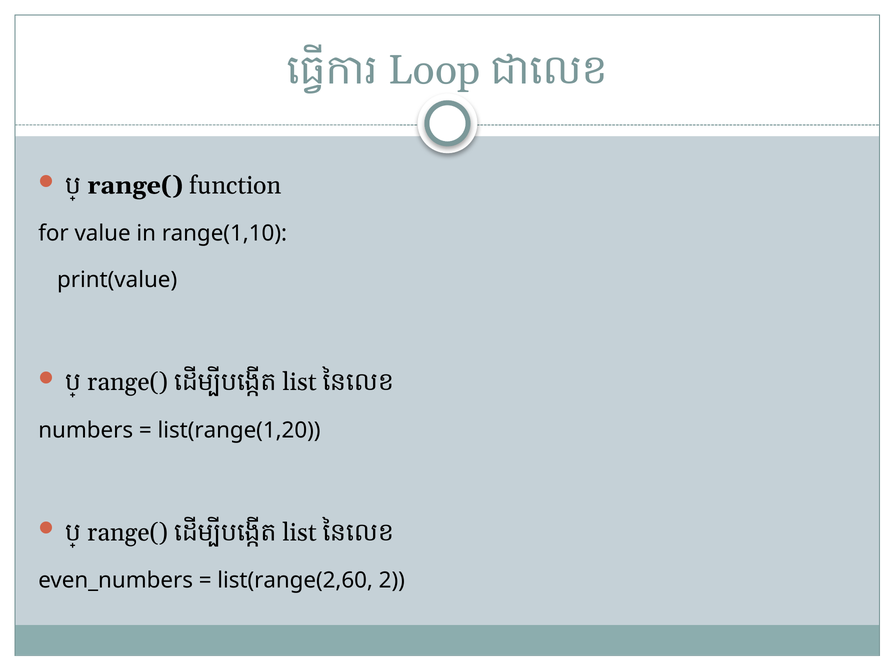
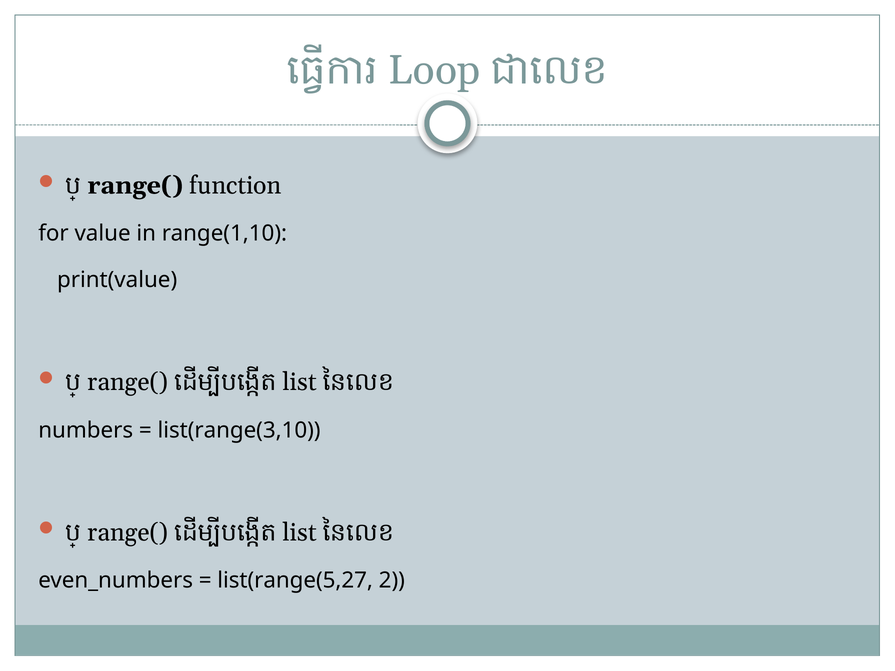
list(range(1,20: list(range(1,20 -> list(range(3,10
list(range(2,60: list(range(2,60 -> list(range(5,27
